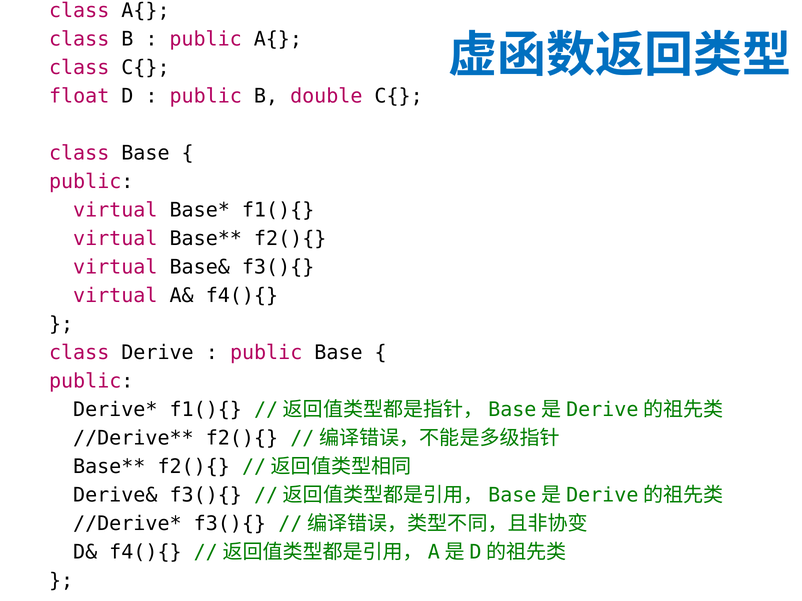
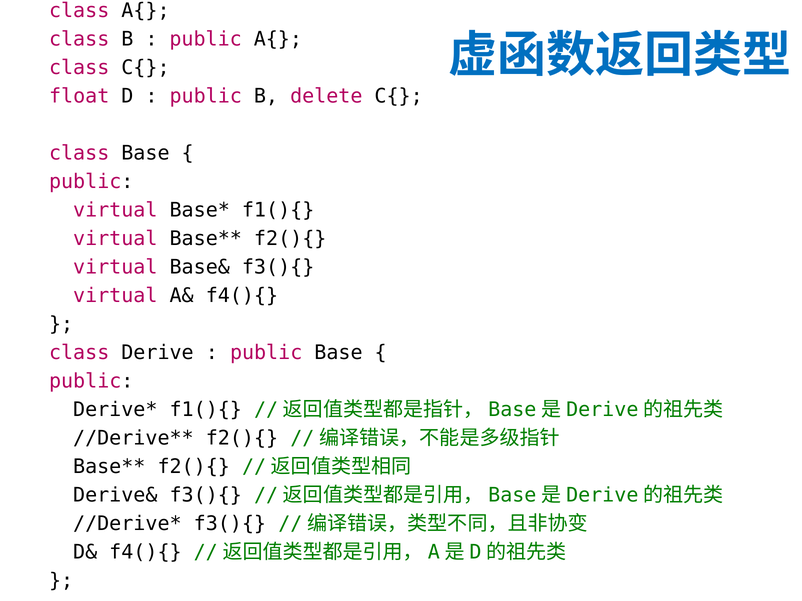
double: double -> delete
